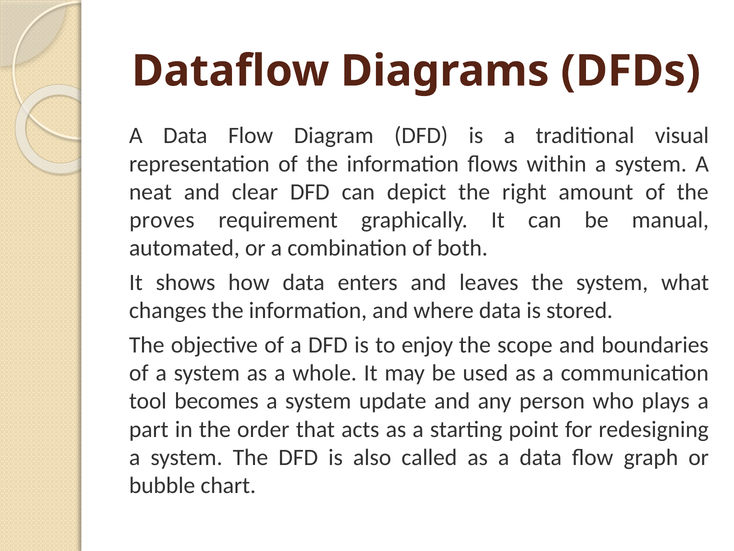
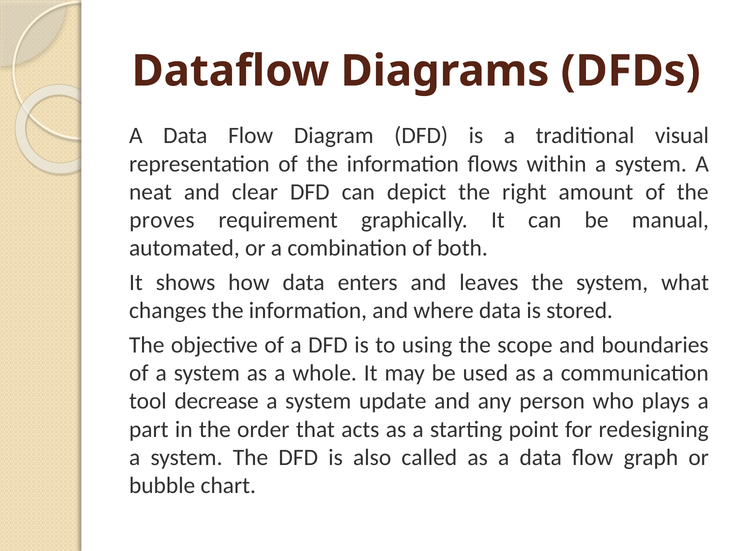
enjoy: enjoy -> using
becomes: becomes -> decrease
